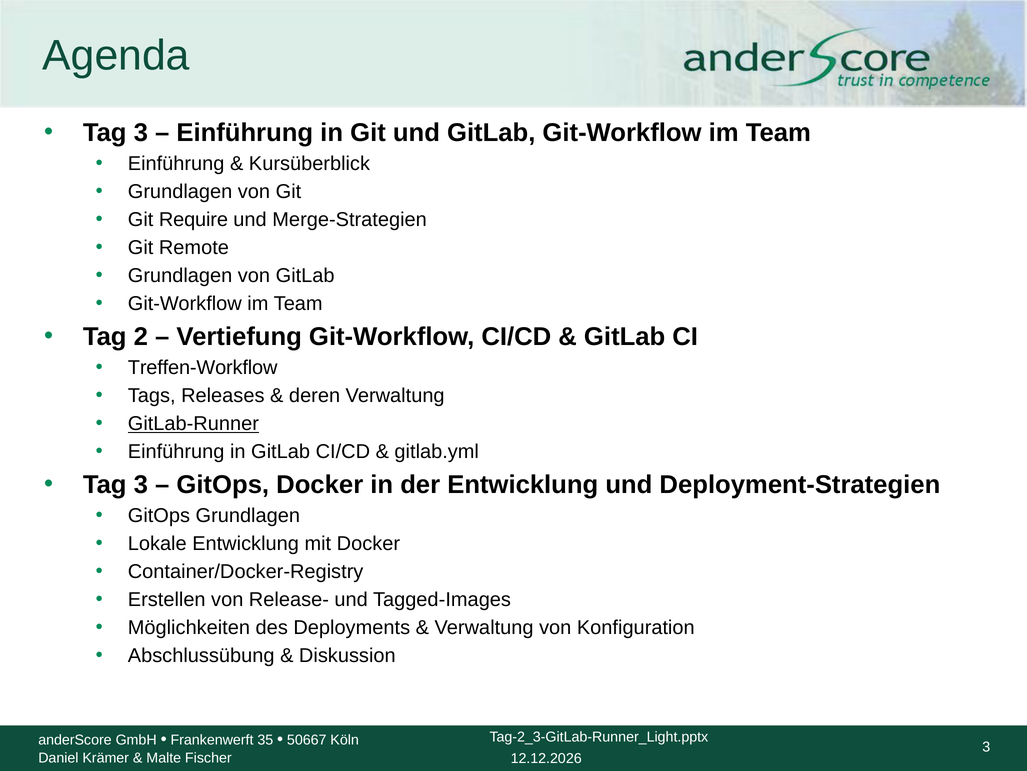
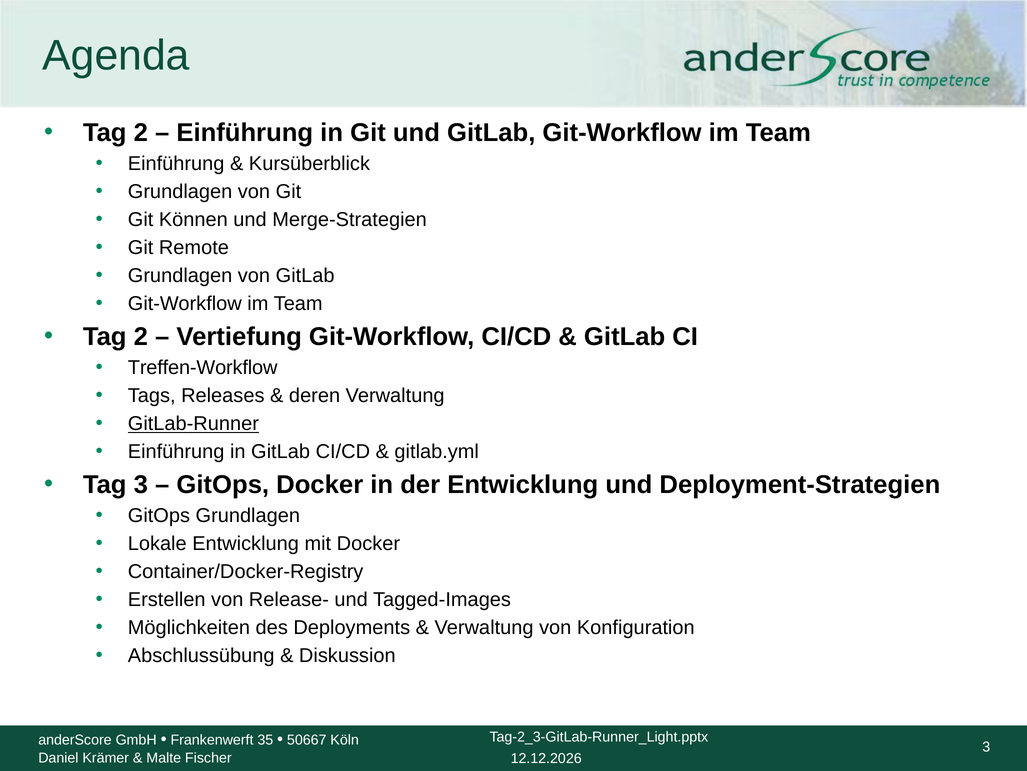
3 at (141, 133): 3 -> 2
Require: Require -> Können
